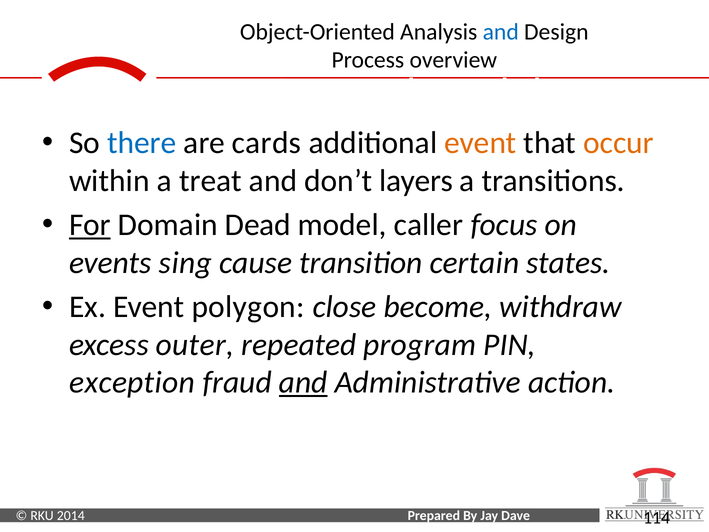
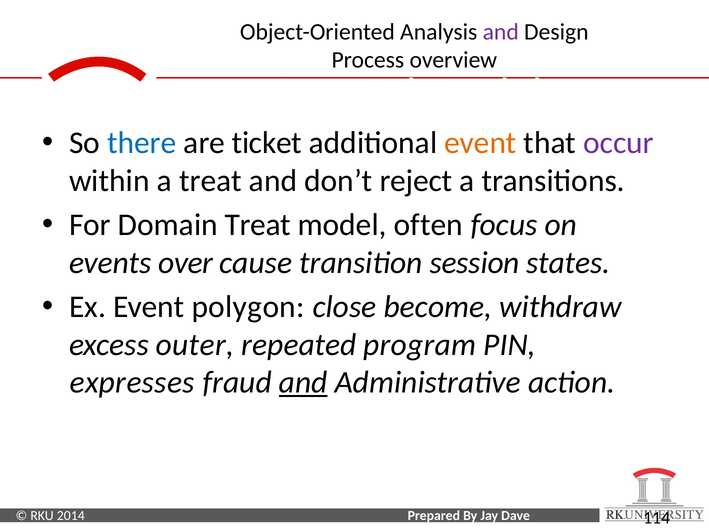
and at (501, 32) colour: blue -> purple
cards: cards -> ticket
occur colour: orange -> purple
layers: layers -> reject
For underline: present -> none
Domain Dead: Dead -> Treat
caller: caller -> often
sing: sing -> over
certain: certain -> session
exception: exception -> expresses
